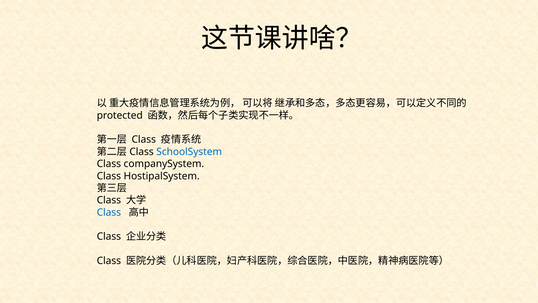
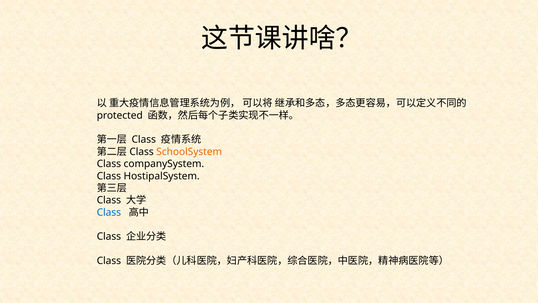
SchoolSystem colour: blue -> orange
